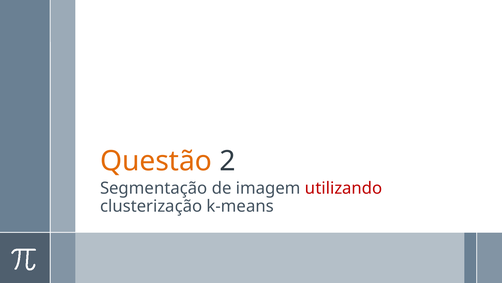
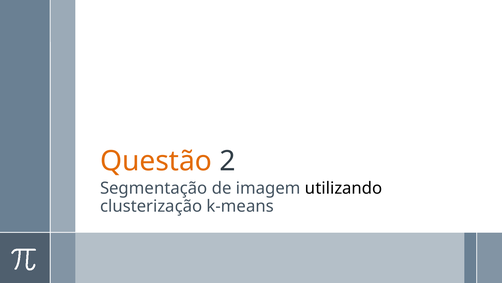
utilizando colour: red -> black
